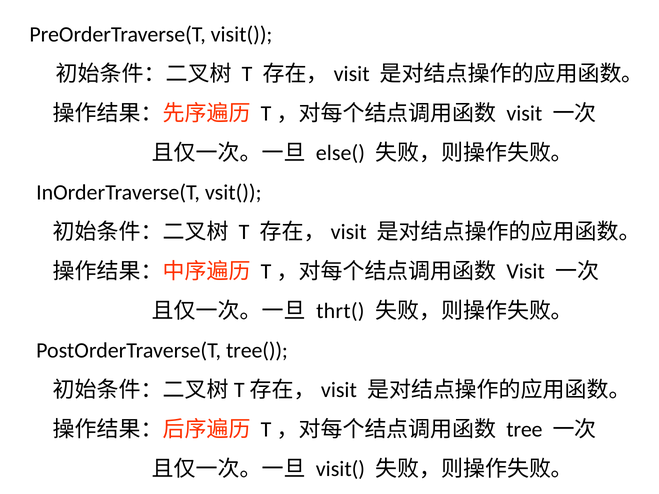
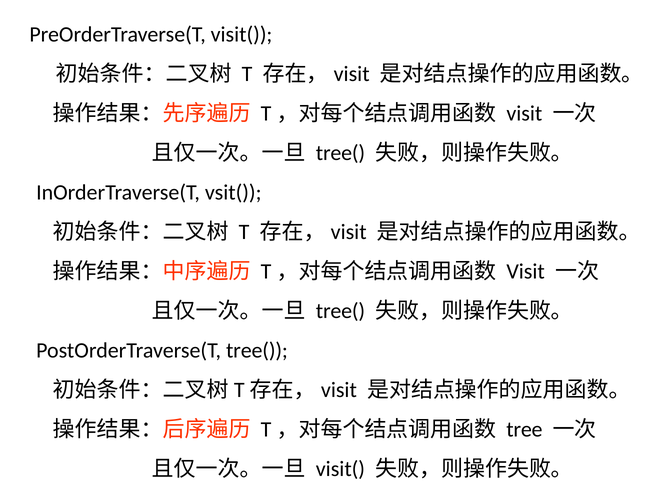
else( at (340, 153): else( -> tree(
thrt( at (340, 311): thrt( -> tree(
